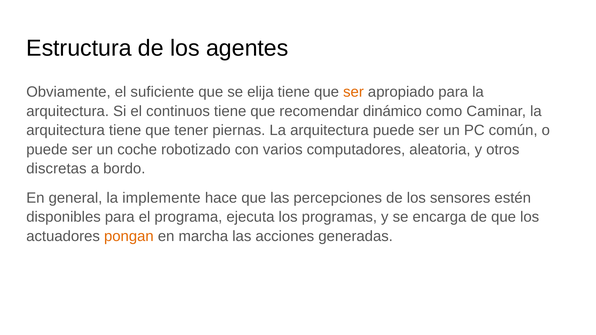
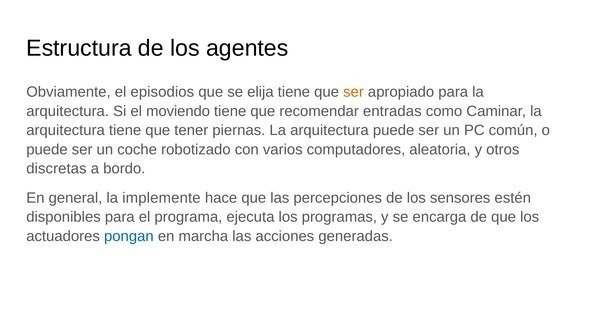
suficiente: suficiente -> episodios
continuos: continuos -> moviendo
dinámico: dinámico -> entradas
pongan colour: orange -> blue
